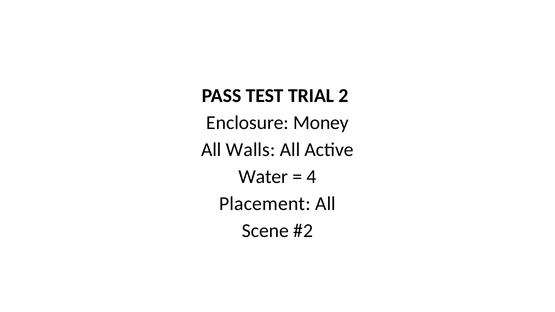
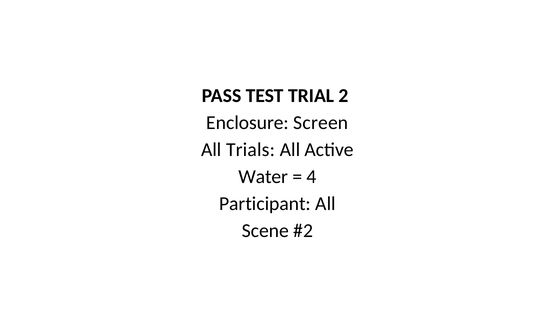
Money: Money -> Screen
Walls: Walls -> Trials
Placement: Placement -> Participant
